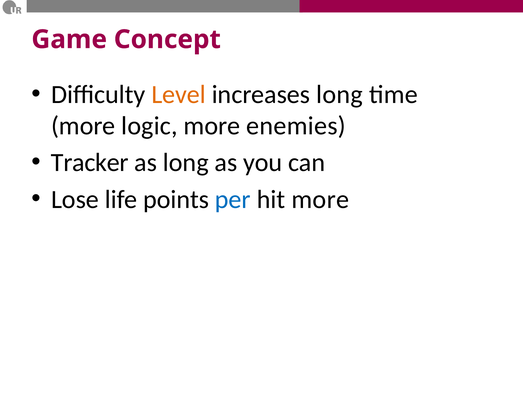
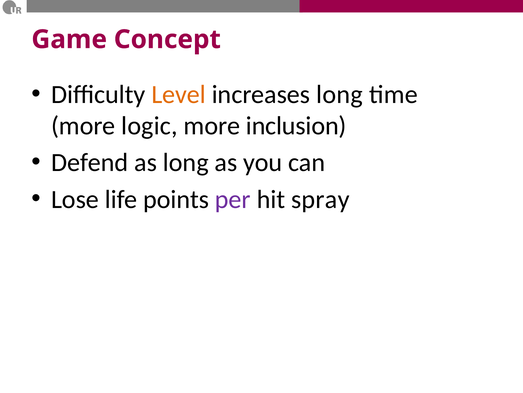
enemies: enemies -> inclusion
Tracker: Tracker -> Defend
per colour: blue -> purple
hit more: more -> spray
